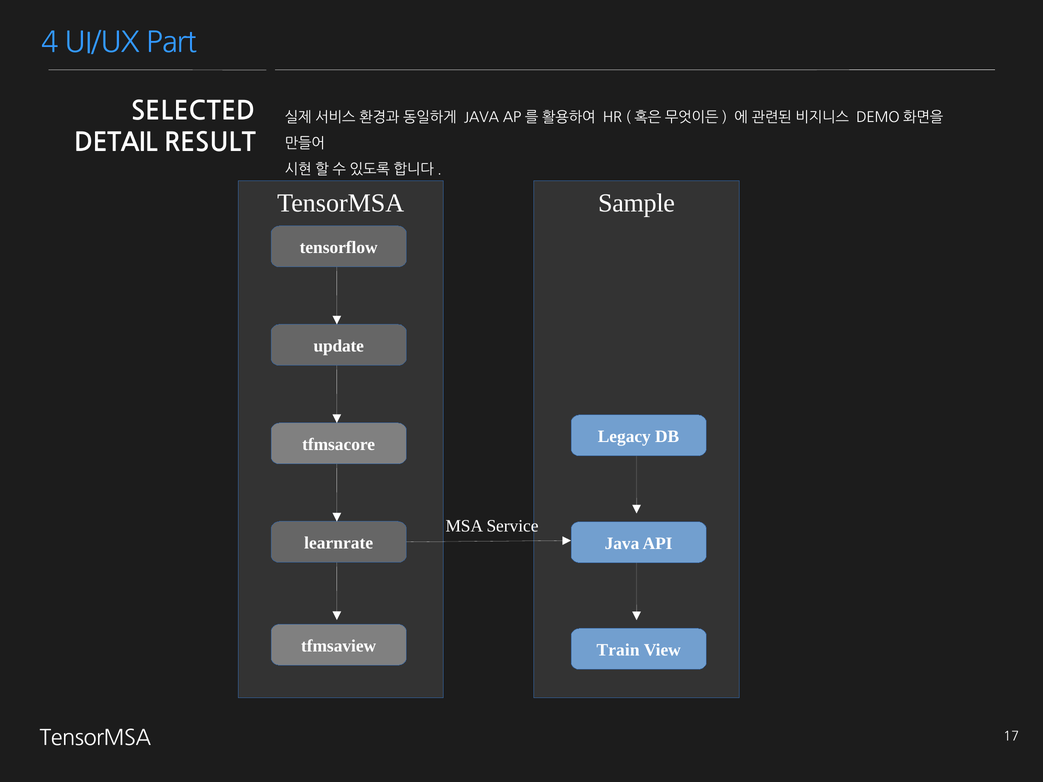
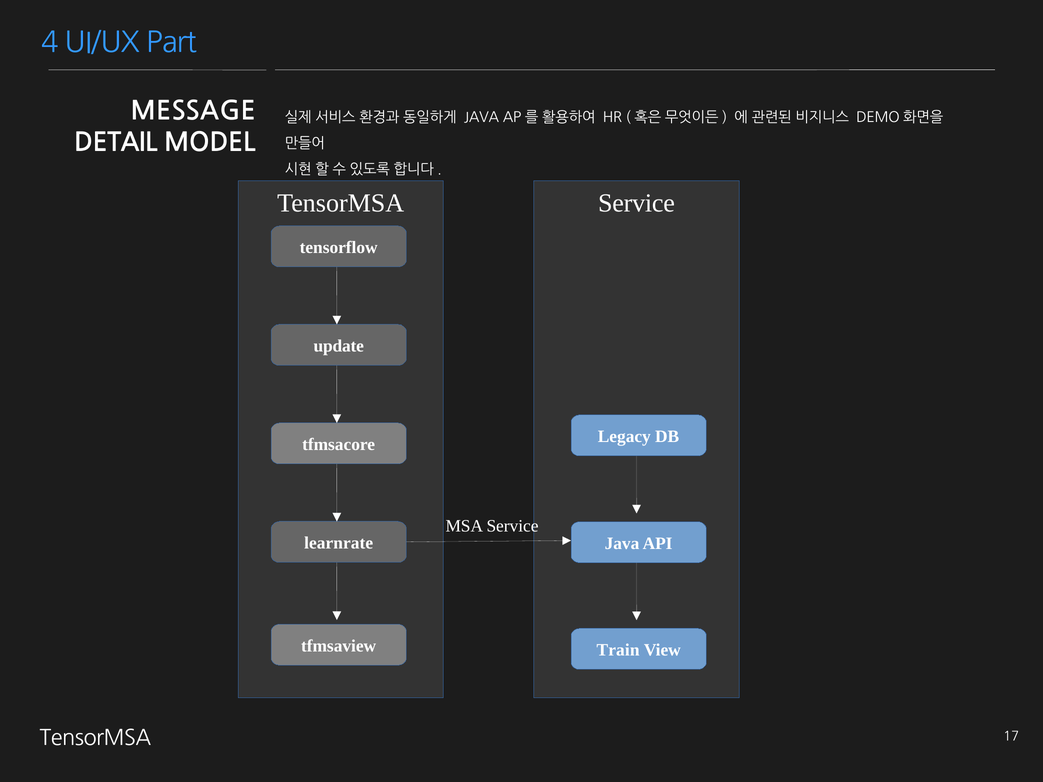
SELECTED: SELECTED -> MESSAGE
RESULT: RESULT -> MODEL
Sample at (637, 203): Sample -> Service
